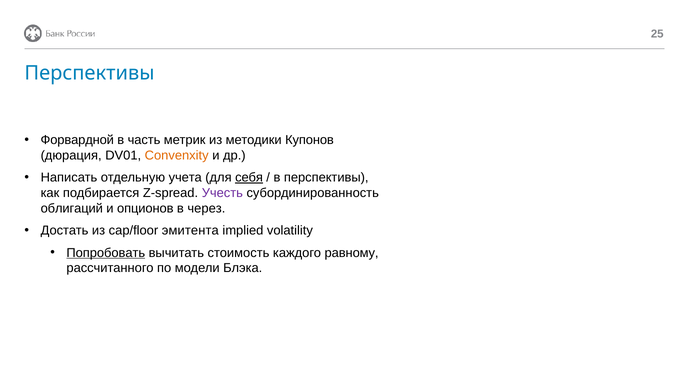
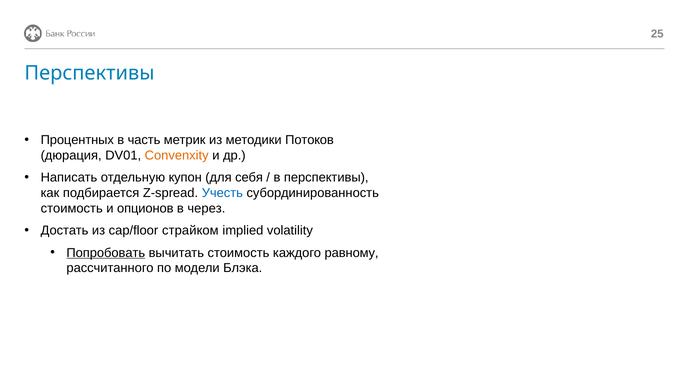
Форвардной: Форвардной -> Процентных
Купонов: Купонов -> Потоков
учета: учета -> купон
себя underline: present -> none
Учесть colour: purple -> blue
облигаций at (72, 209): облигаций -> стоимость
эмитента: эмитента -> страйком
